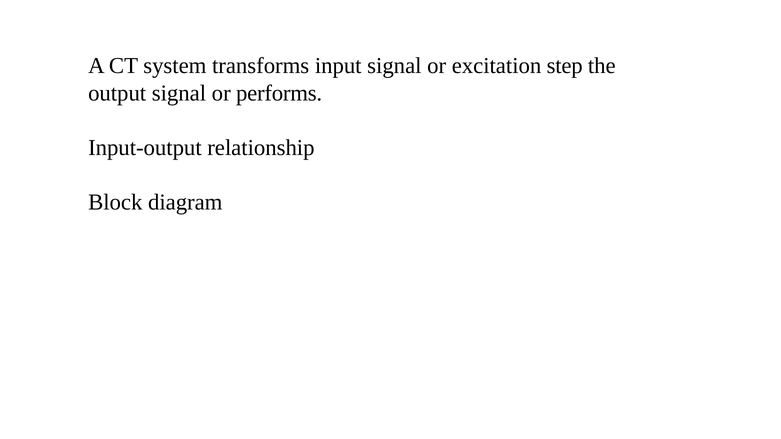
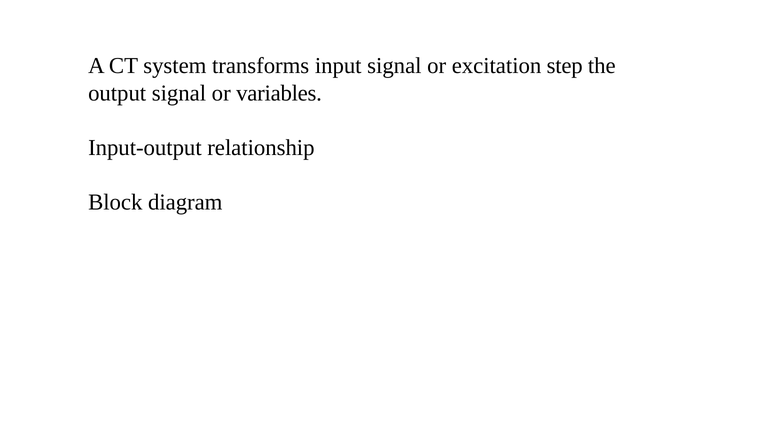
performs: performs -> variables
